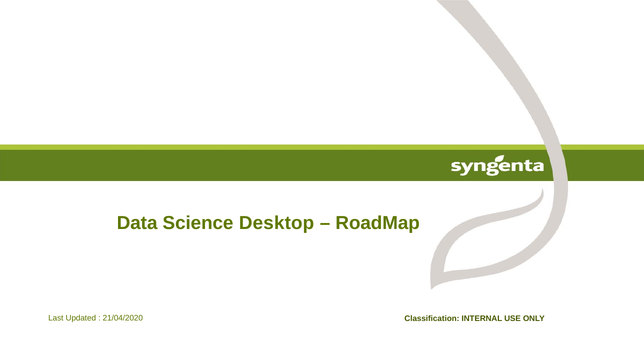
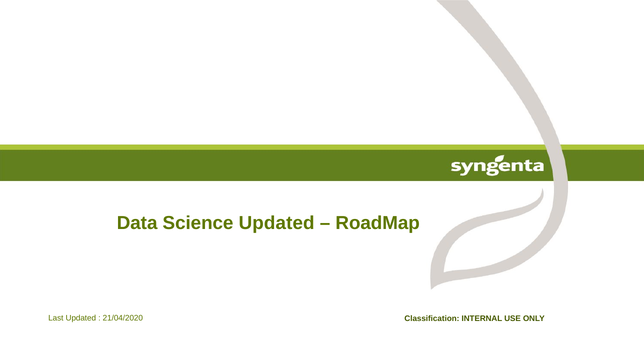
Science Desktop: Desktop -> Updated
